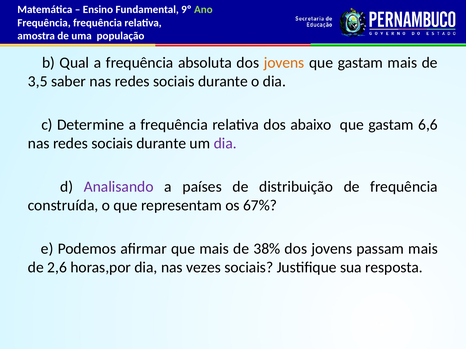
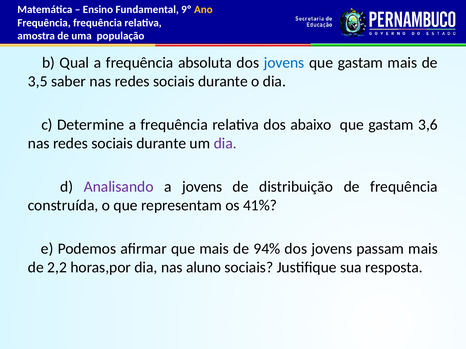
Ano colour: light green -> yellow
jovens at (284, 63) colour: orange -> blue
6,6: 6,6 -> 3,6
a países: países -> jovens
67%: 67% -> 41%
38%: 38% -> 94%
2,6: 2,6 -> 2,2
vezes: vezes -> aluno
